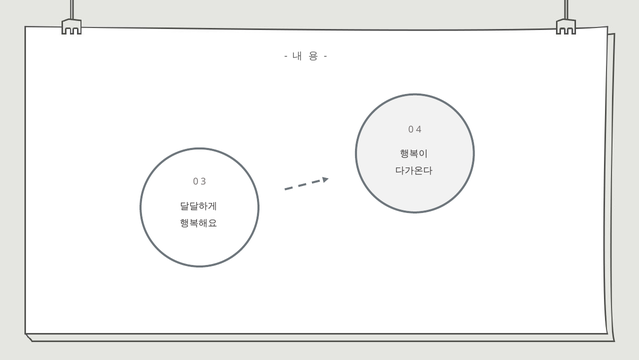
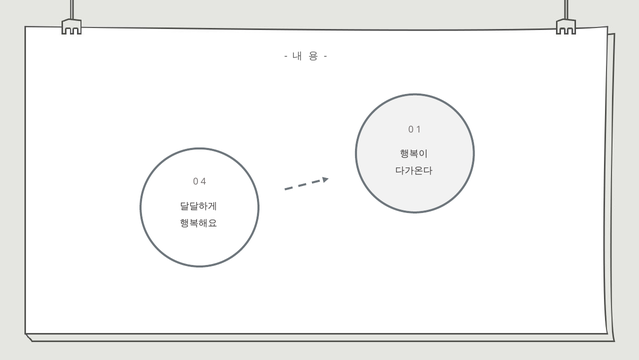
4: 4 -> 1
3: 3 -> 4
